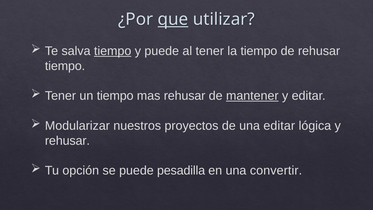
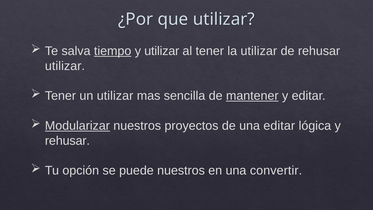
que underline: present -> none
y puede: puede -> utilizar
la tiempo: tiempo -> utilizar
tiempo at (65, 66): tiempo -> utilizar
un tiempo: tiempo -> utilizar
mas rehusar: rehusar -> sencilla
Modularizar underline: none -> present
puede pesadilla: pesadilla -> nuestros
